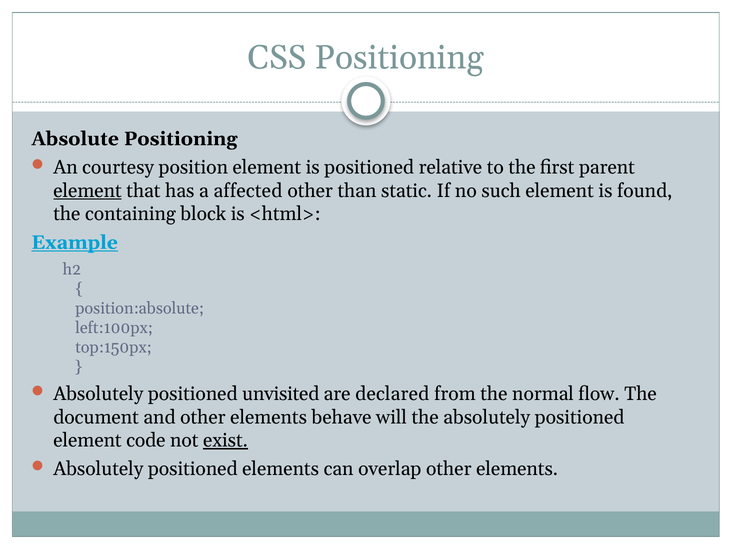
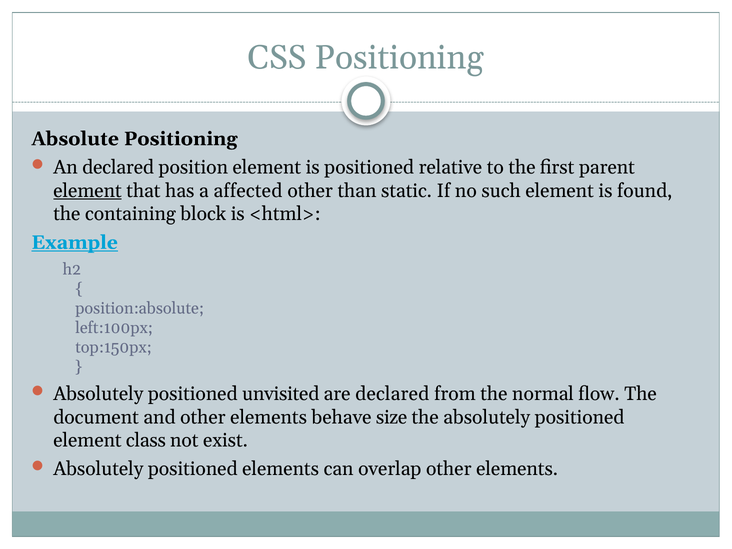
An courtesy: courtesy -> declared
will: will -> size
code: code -> class
exist underline: present -> none
